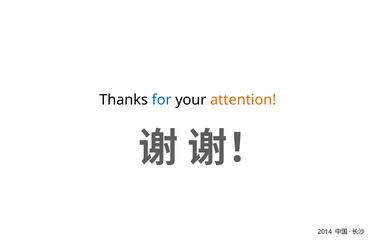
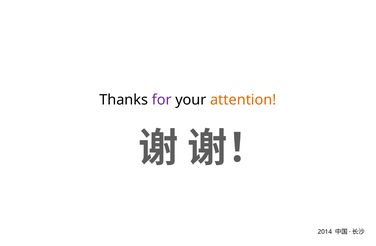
for colour: blue -> purple
